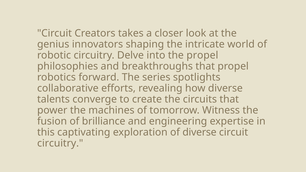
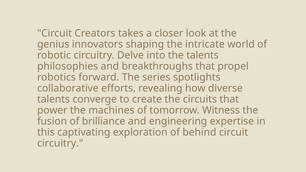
the propel: propel -> talents
of diverse: diverse -> behind
